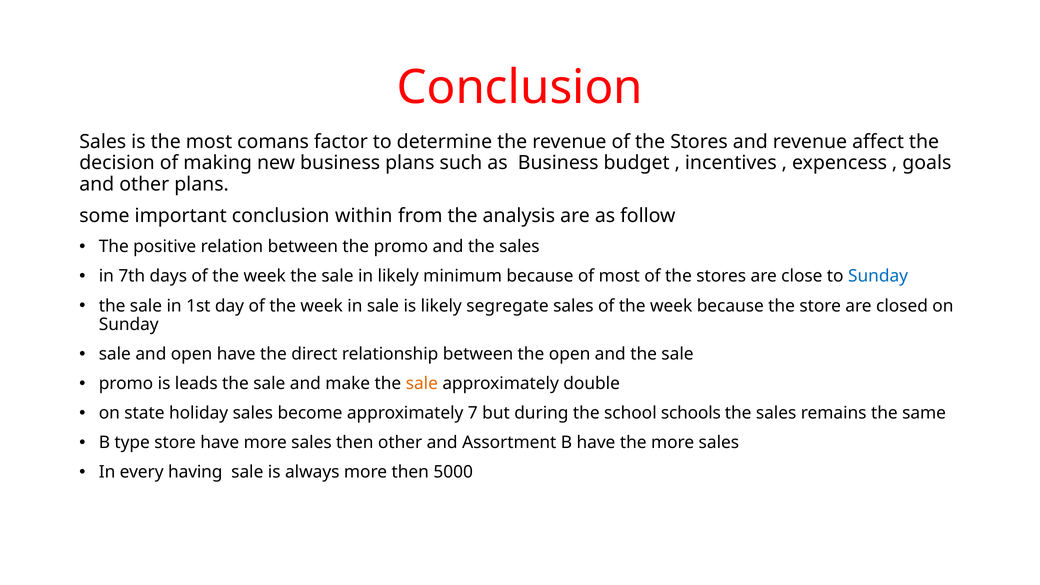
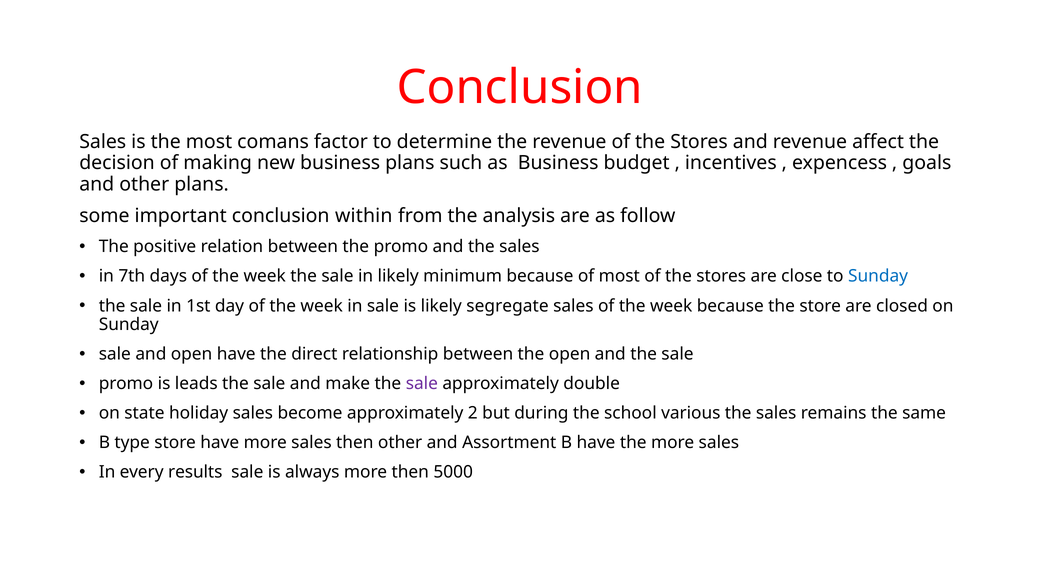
sale at (422, 384) colour: orange -> purple
7: 7 -> 2
schools: schools -> various
having: having -> results
